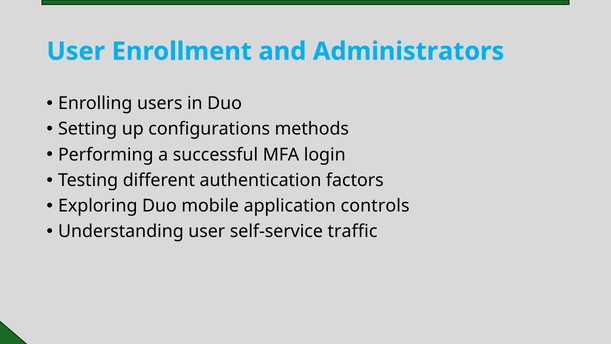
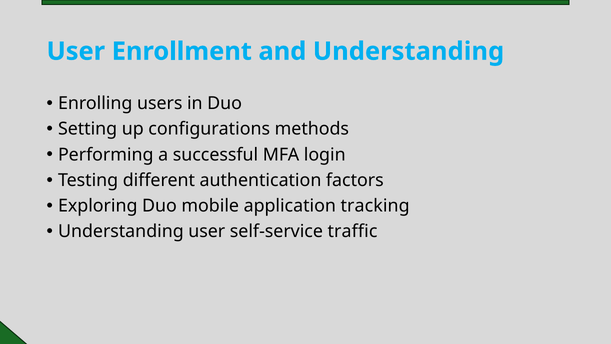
and Administrators: Administrators -> Understanding
controls: controls -> tracking
